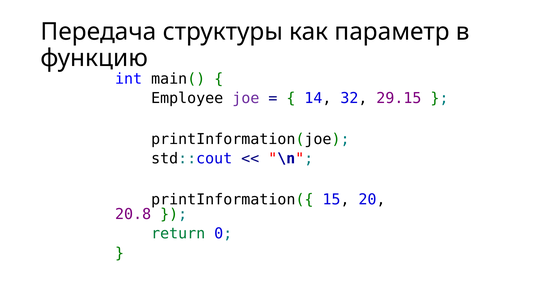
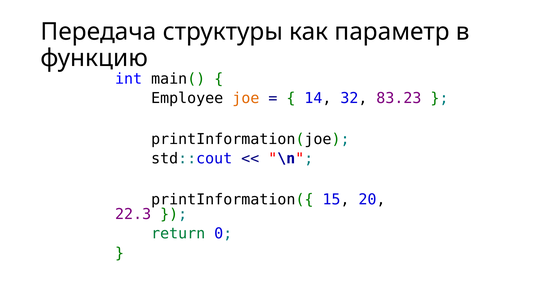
joe colour: purple -> orange
29.15: 29.15 -> 83.23
20.8: 20.8 -> 22.3
